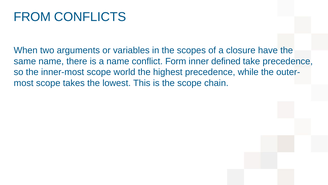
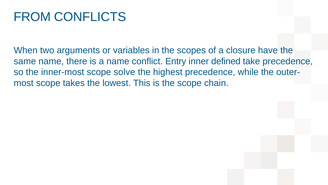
Form: Form -> Entry
world: world -> solve
